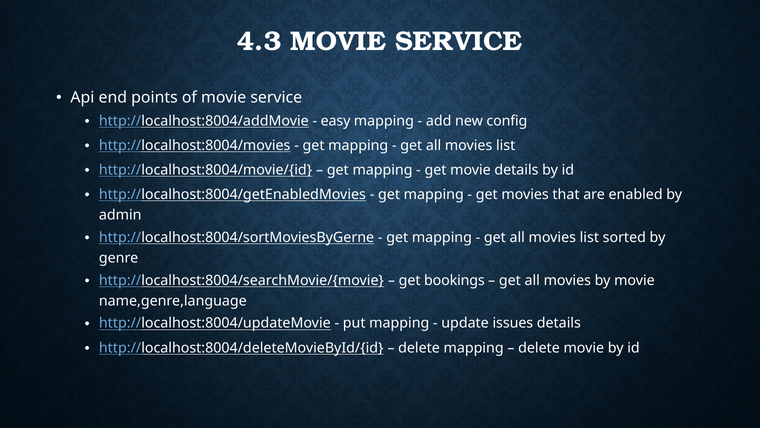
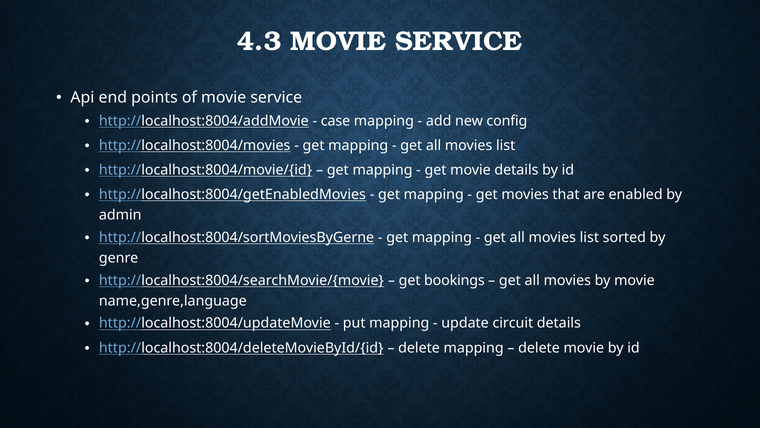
easy: easy -> case
issues: issues -> circuit
